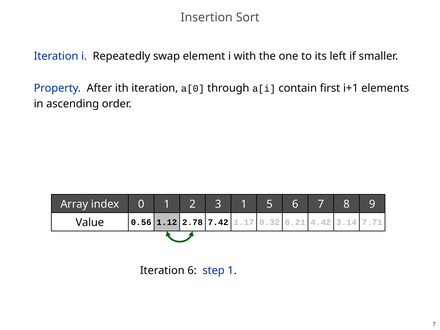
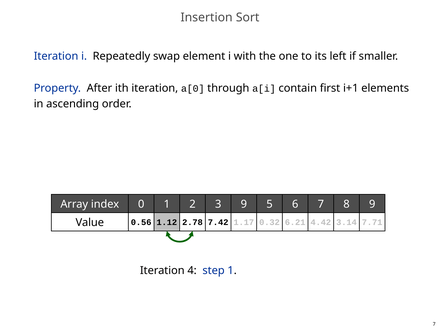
3 1: 1 -> 9
Iteration 6: 6 -> 4
